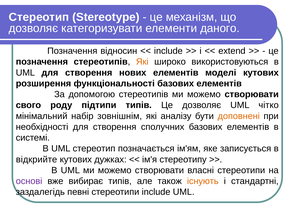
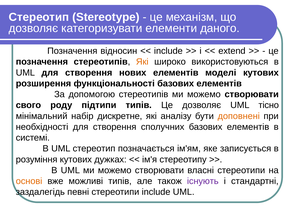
чітко: чітко -> тісно
зовнішнім: зовнішнім -> дискретне
відкрийте: відкрийте -> розуміння
основі colour: purple -> orange
вибирає: вибирає -> можливі
існують colour: orange -> purple
